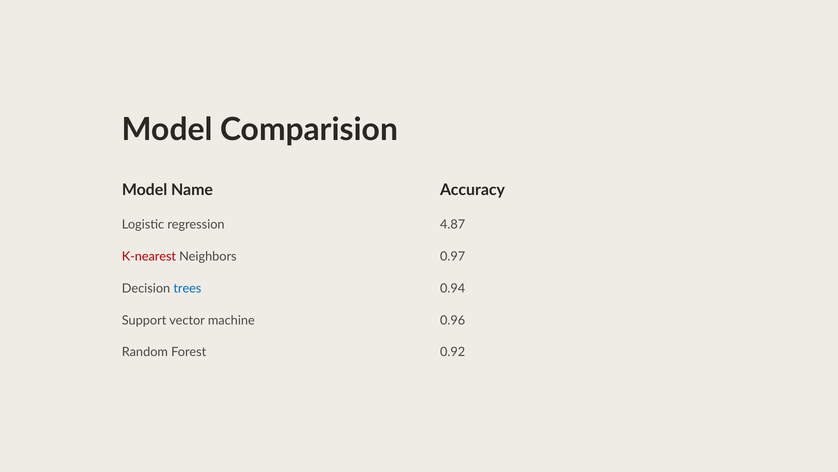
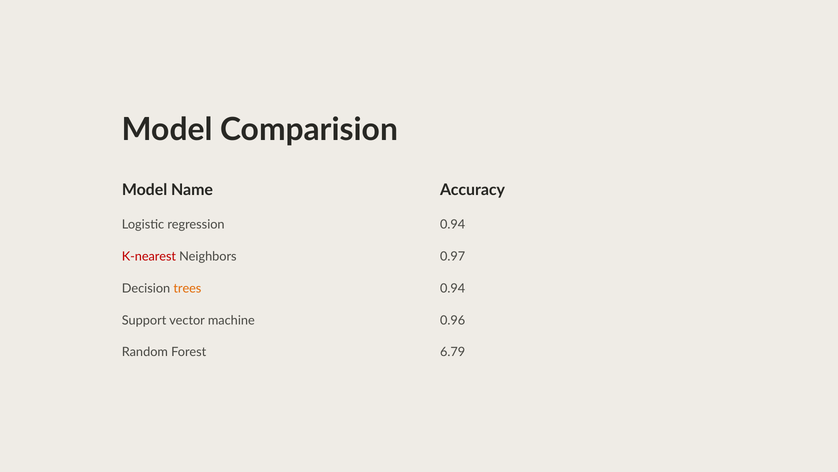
4.87 at (453, 224): 4.87 -> 0.94
trees colour: blue -> orange
0.92: 0.92 -> 6.79
